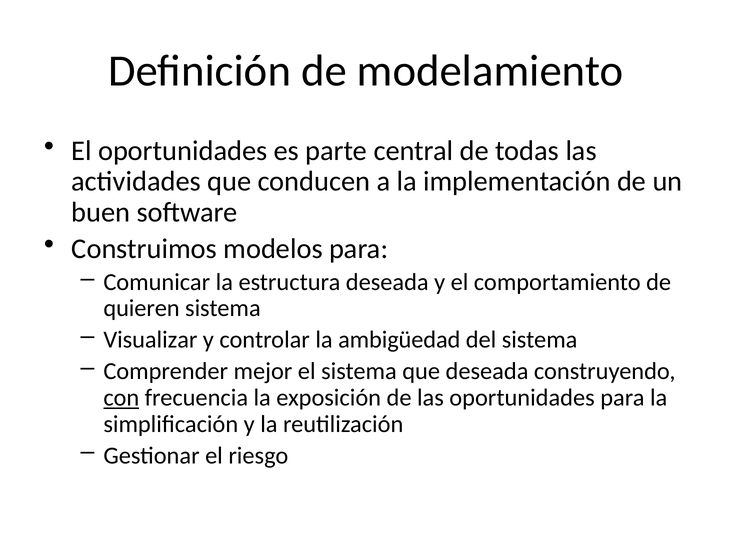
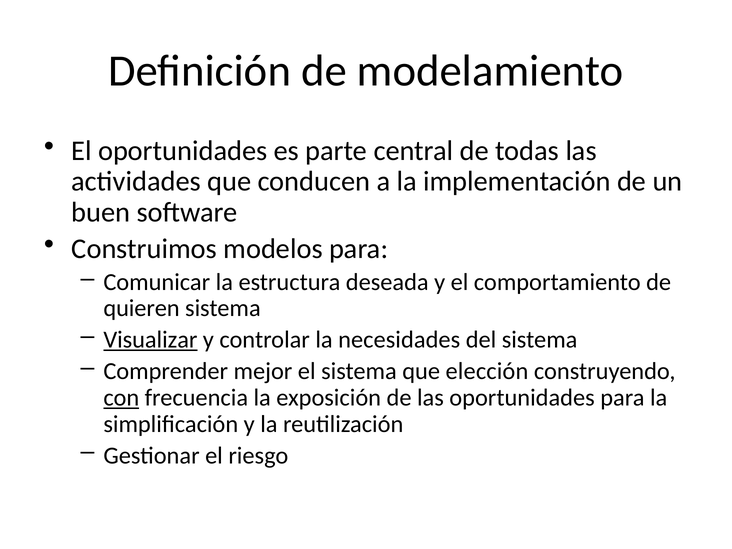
Visualizar underline: none -> present
ambigüedad: ambigüedad -> necesidades
que deseada: deseada -> elección
